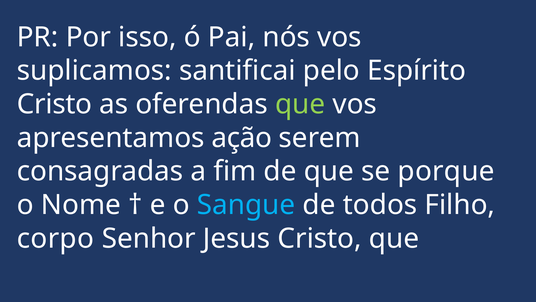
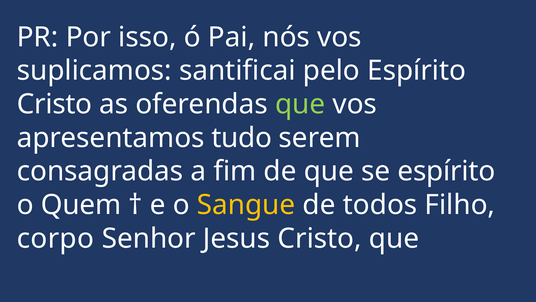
ação: ação -> tudo
se porque: porque -> espírito
Nome: Nome -> Quem
Sangue colour: light blue -> yellow
